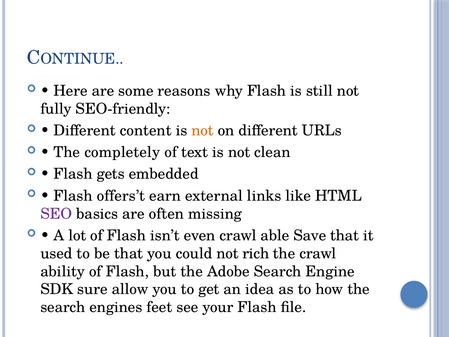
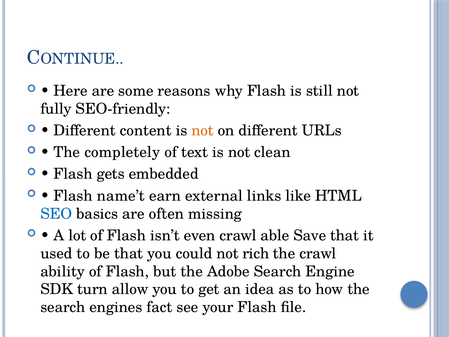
offers’t: offers’t -> name’t
SEO colour: purple -> blue
sure: sure -> turn
feet: feet -> fact
